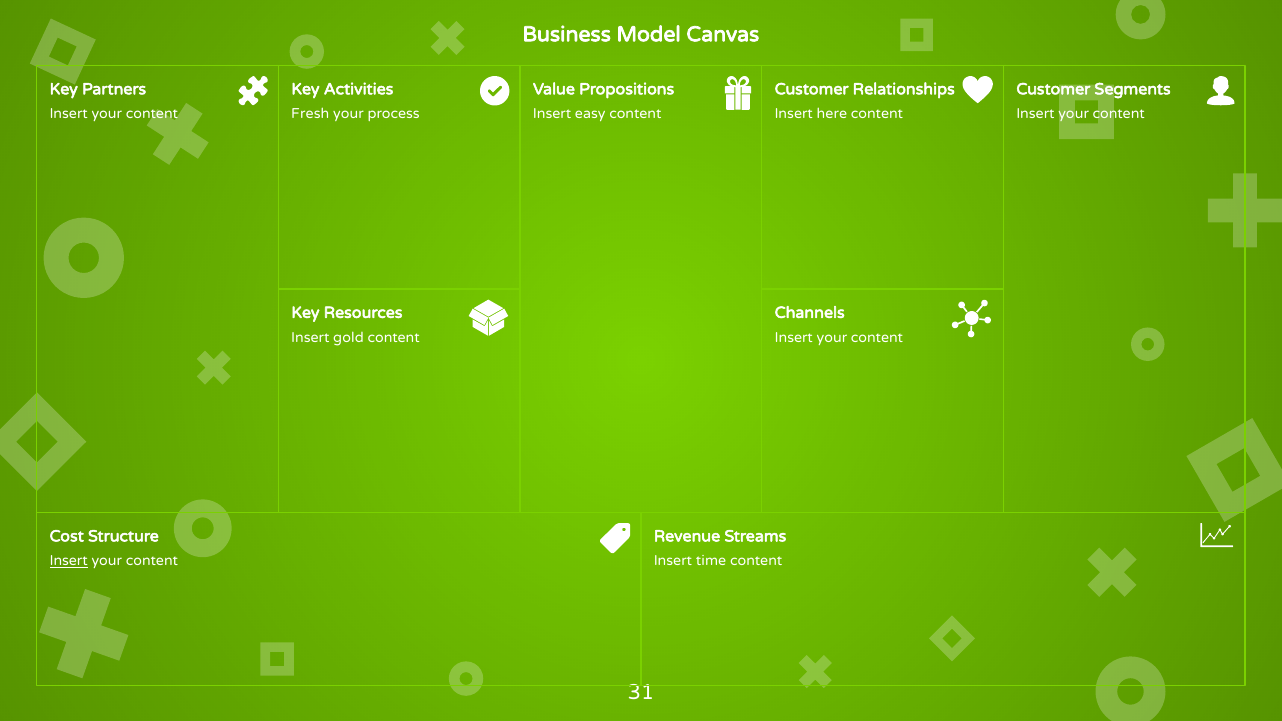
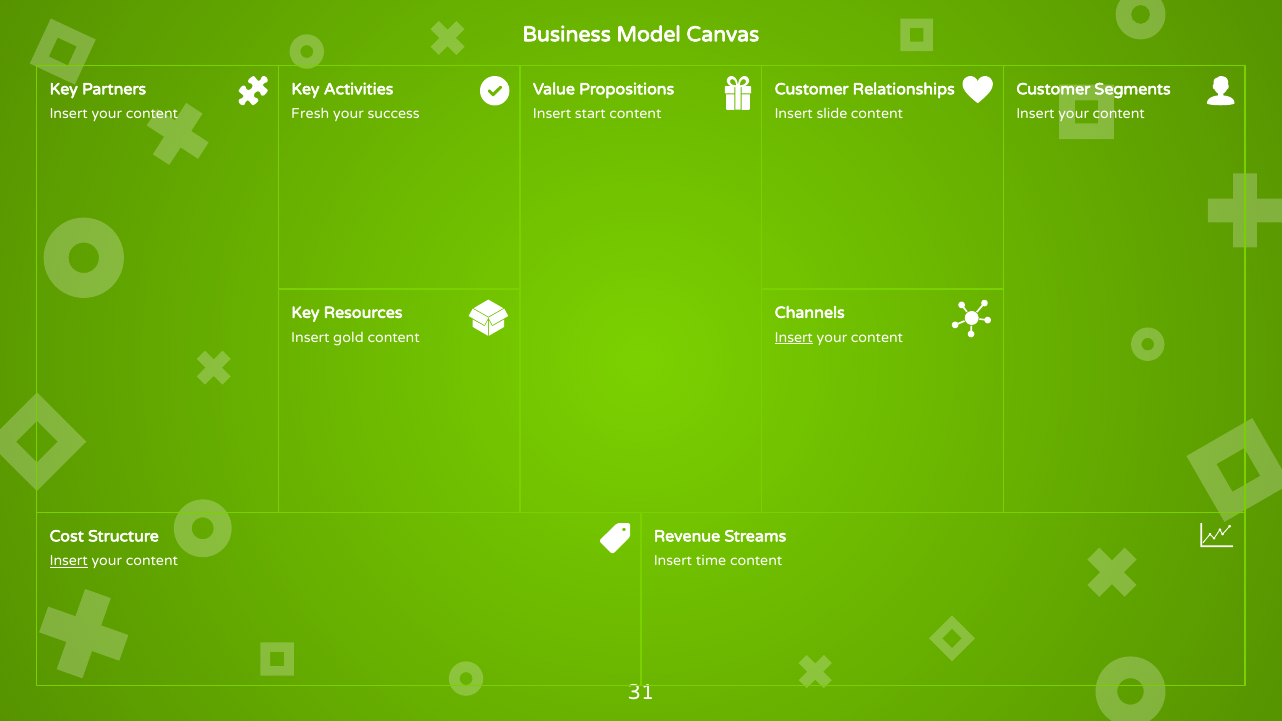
process: process -> success
easy: easy -> start
here: here -> slide
Insert at (794, 338) underline: none -> present
